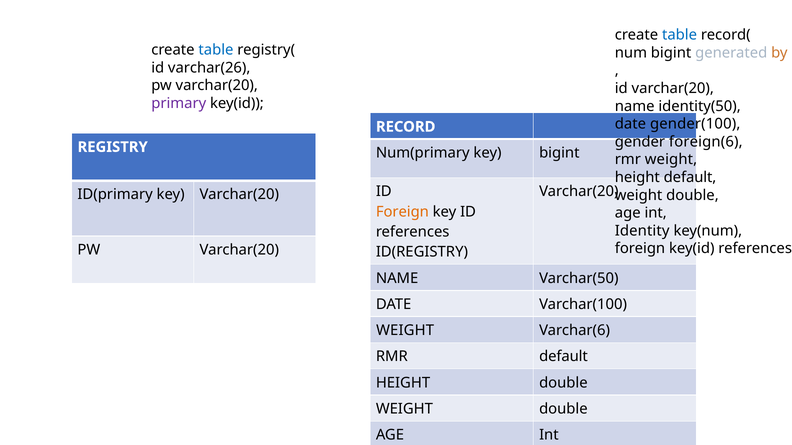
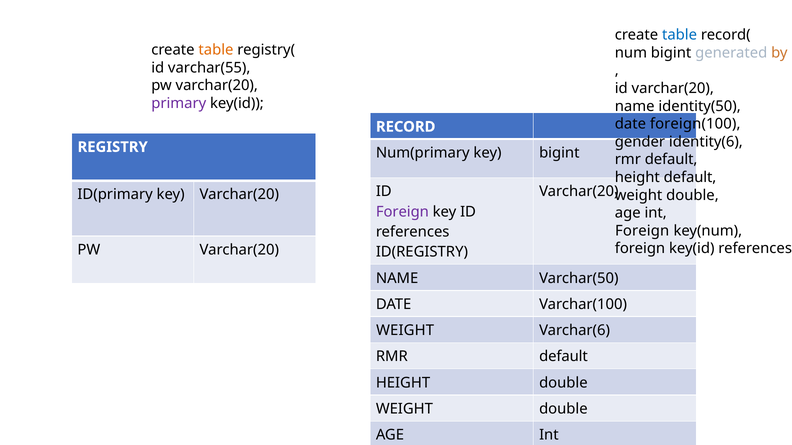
table at (216, 50) colour: blue -> orange
varchar(26: varchar(26 -> varchar(55
gender(100: gender(100 -> foreign(100
foreign(6: foreign(6 -> identity(6
weight at (671, 160): weight -> default
Foreign at (402, 212) colour: orange -> purple
Identity at (642, 231): Identity -> Foreign
